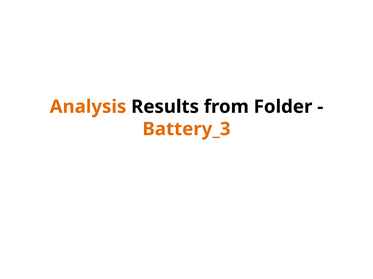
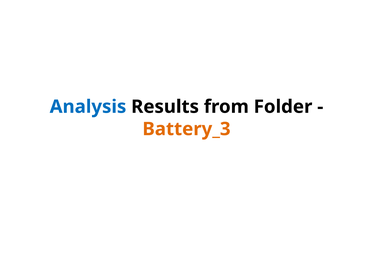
Analysis colour: orange -> blue
